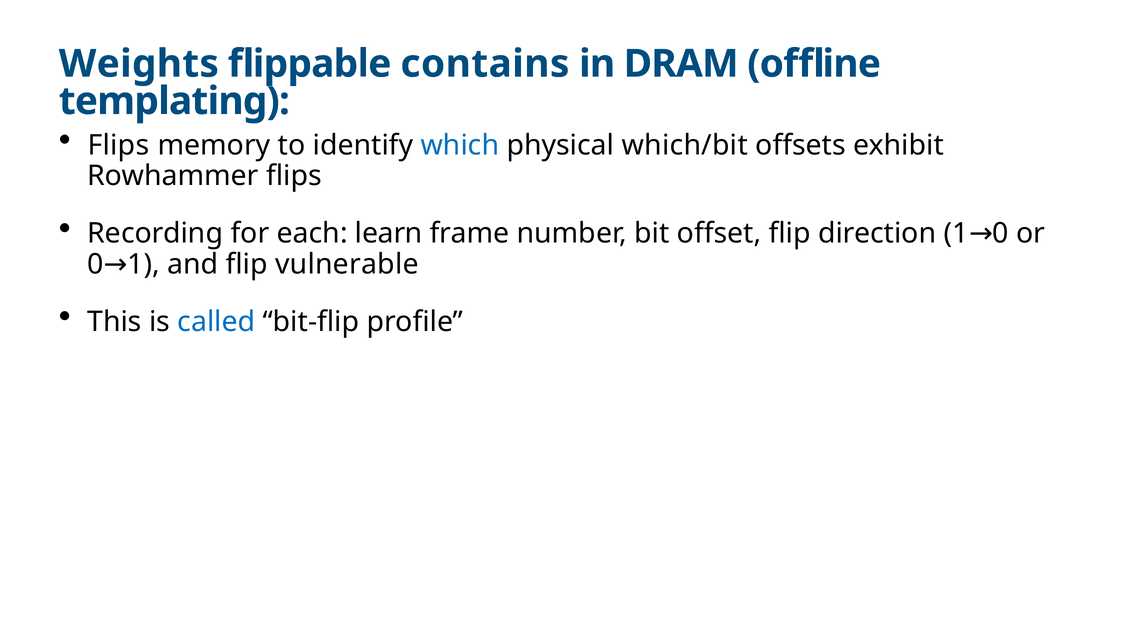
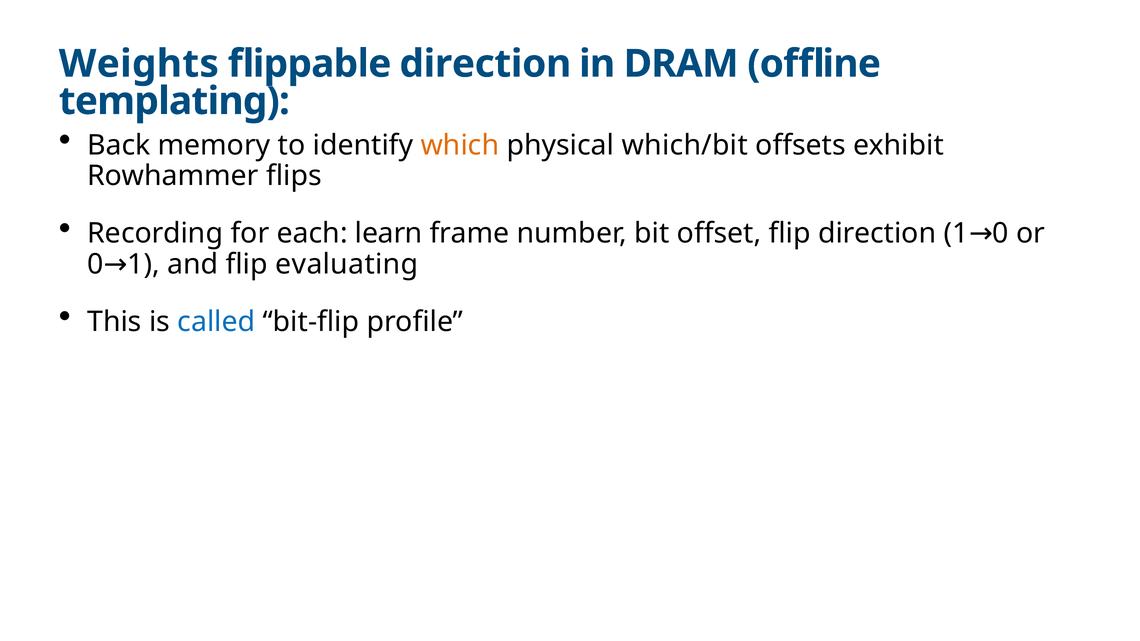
flippable contains: contains -> direction
Flips at (119, 145): Flips -> Back
which colour: blue -> orange
vulnerable: vulnerable -> evaluating
